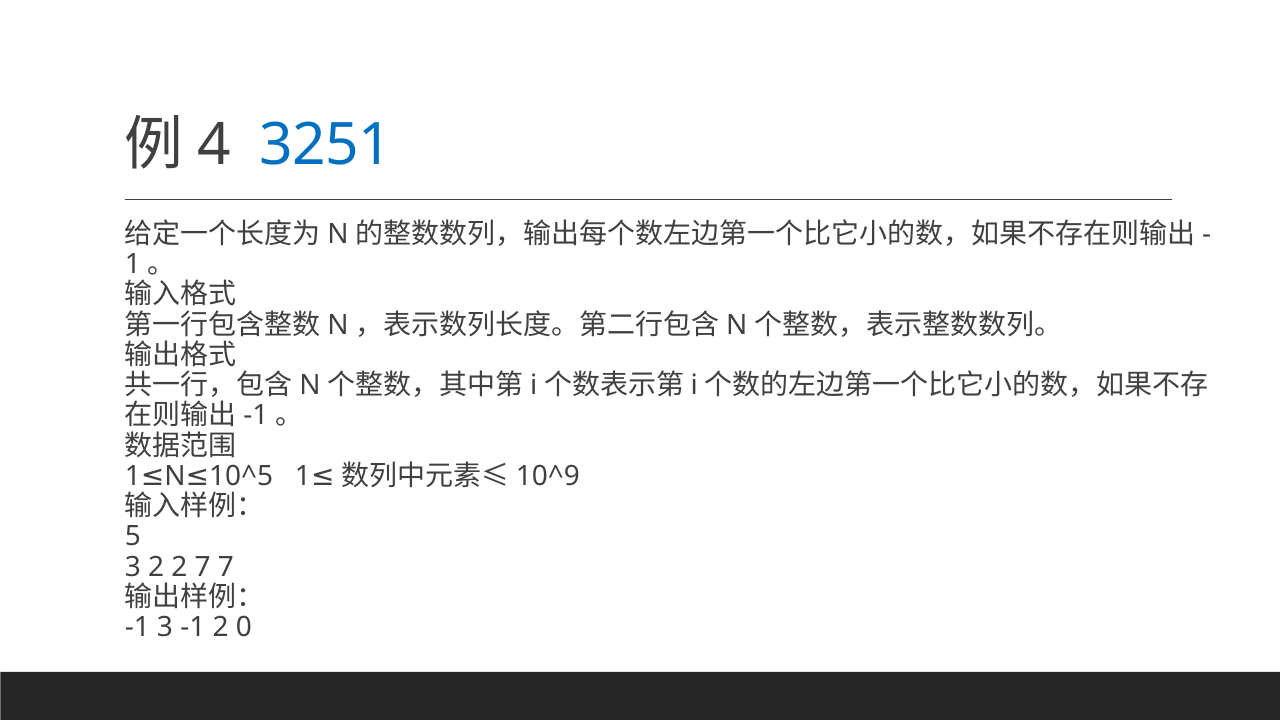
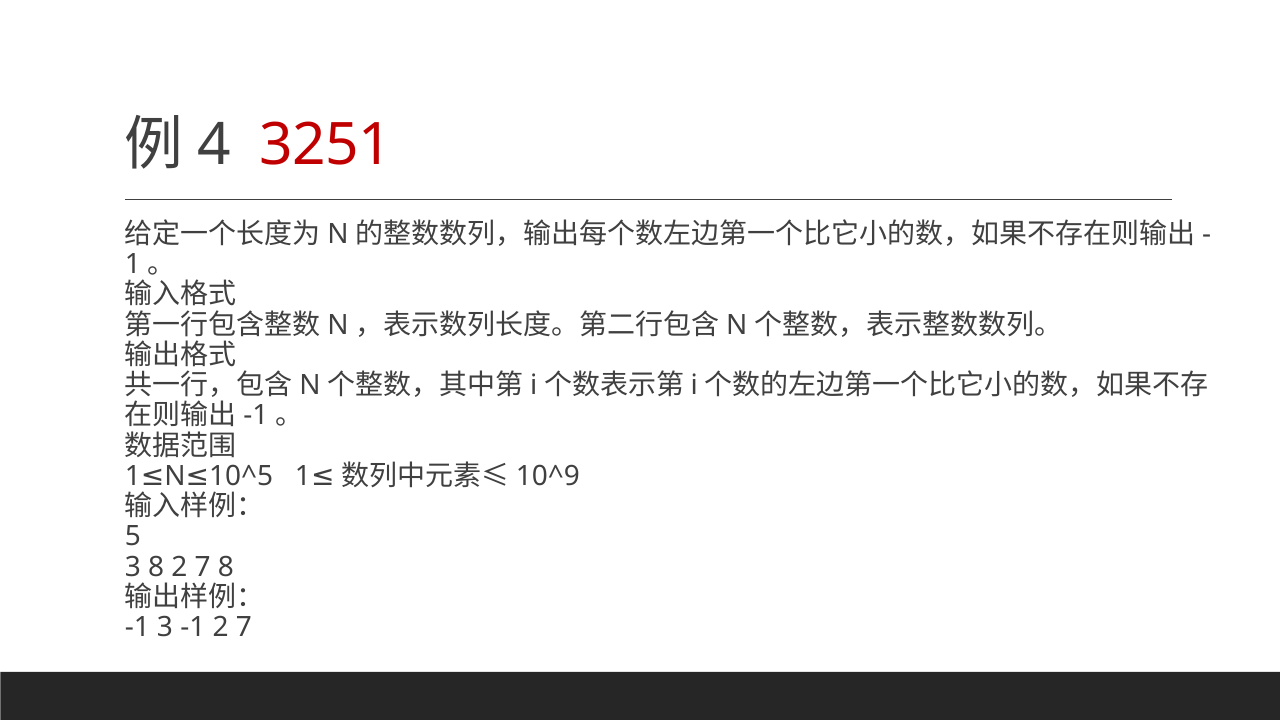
3251 colour: blue -> red
3 2: 2 -> 8
7 7: 7 -> 8
-1 2 0: 0 -> 7
